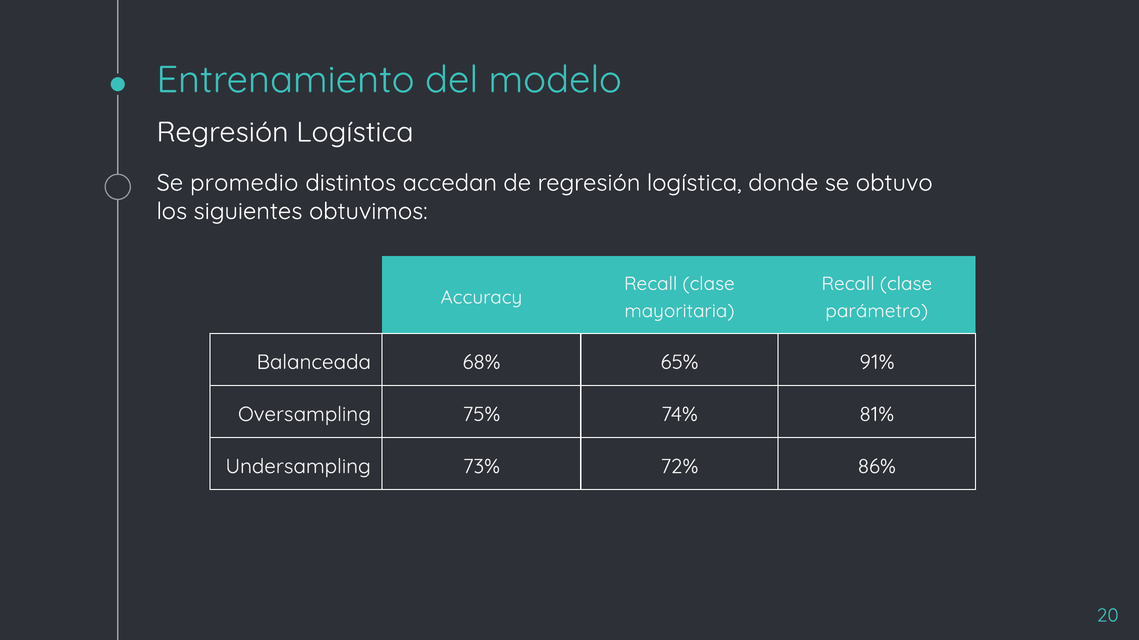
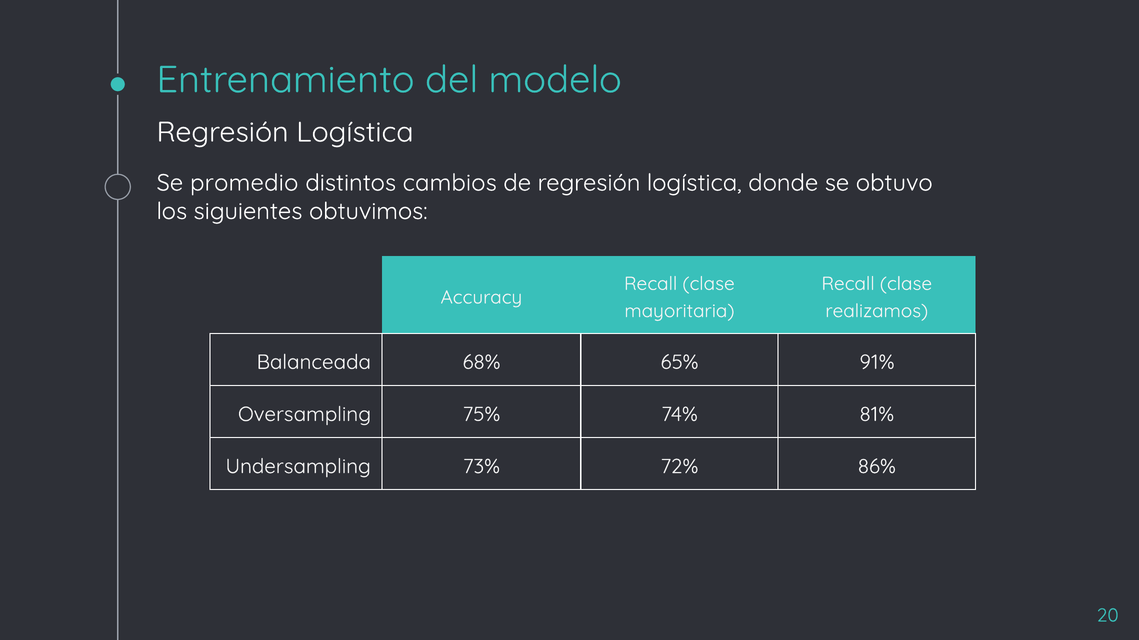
accedan: accedan -> cambios
parámetro: parámetro -> realizamos
